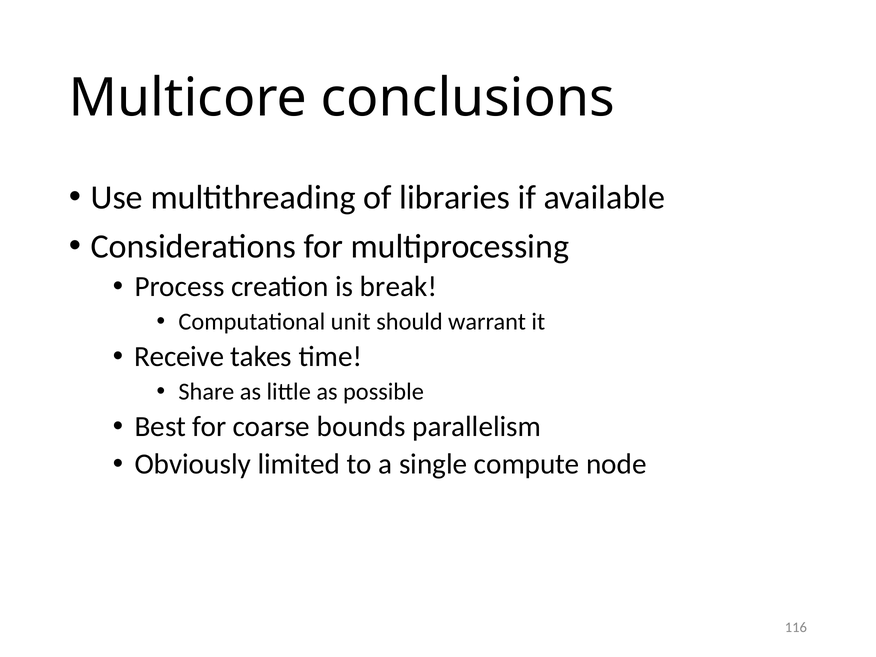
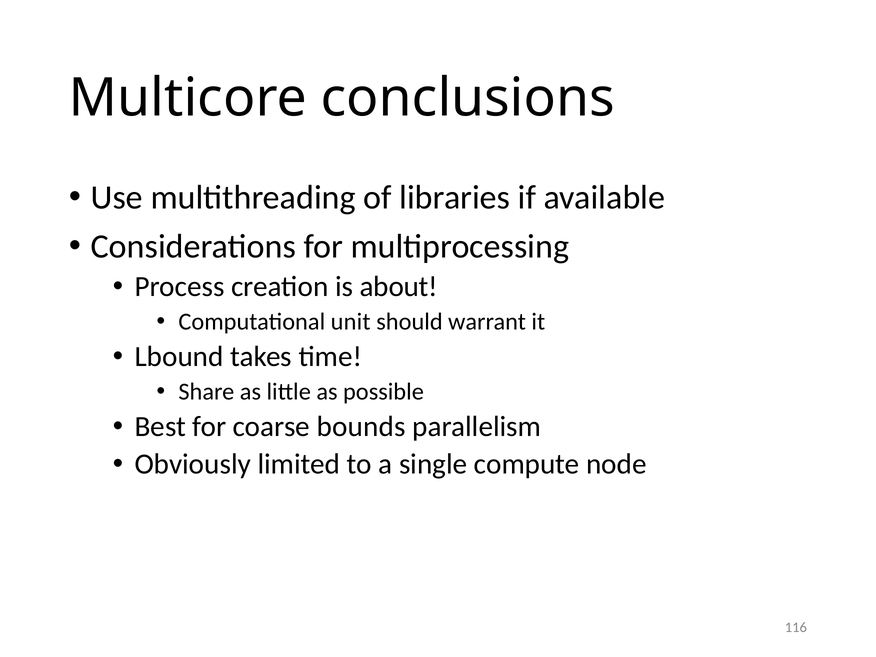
break: break -> about
Receive: Receive -> Lbound
